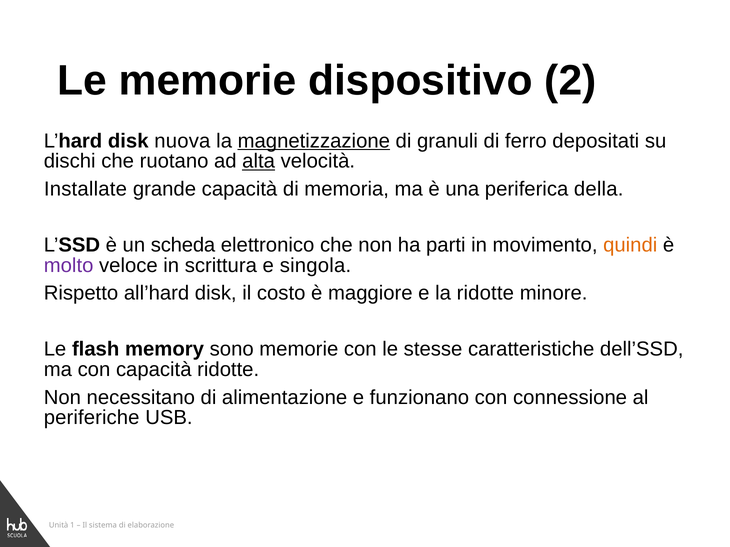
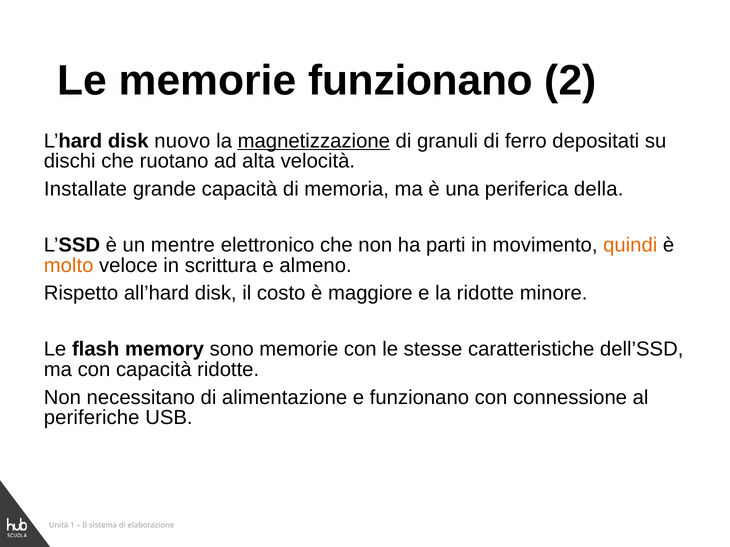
memorie dispositivo: dispositivo -> funzionano
nuova: nuova -> nuovo
alta underline: present -> none
scheda: scheda -> mentre
molto colour: purple -> orange
singola: singola -> almeno
